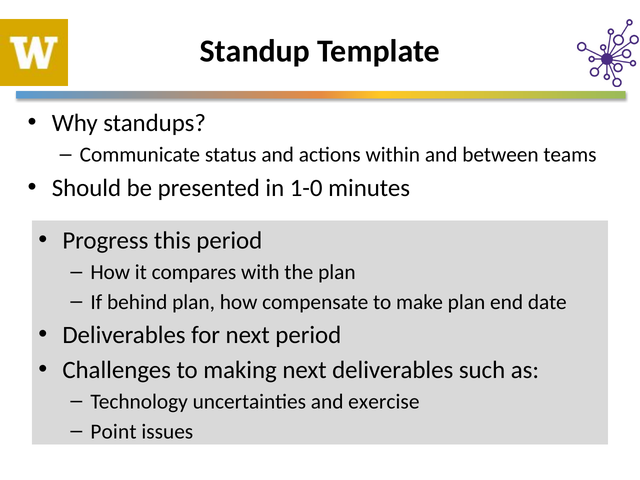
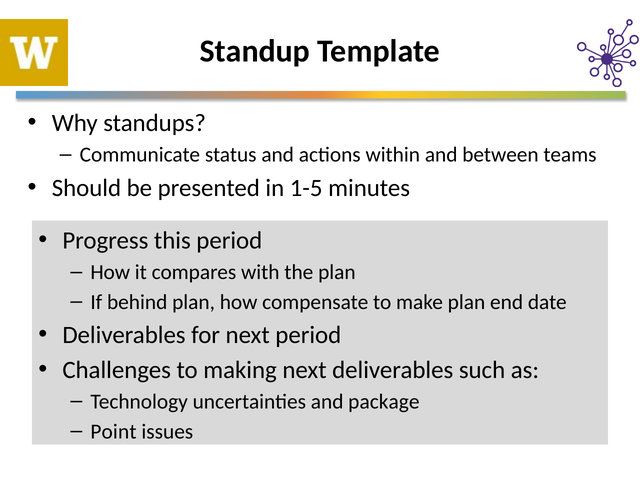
1-0: 1-0 -> 1-5
exercise: exercise -> package
